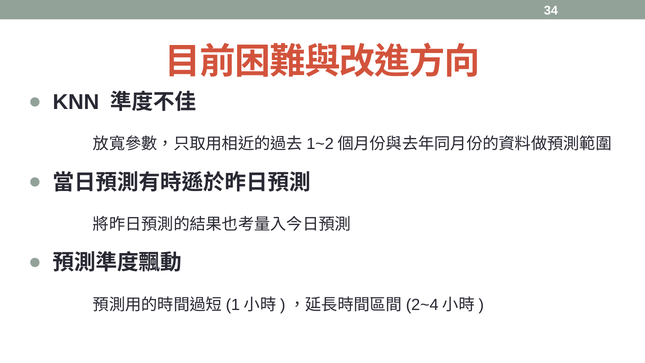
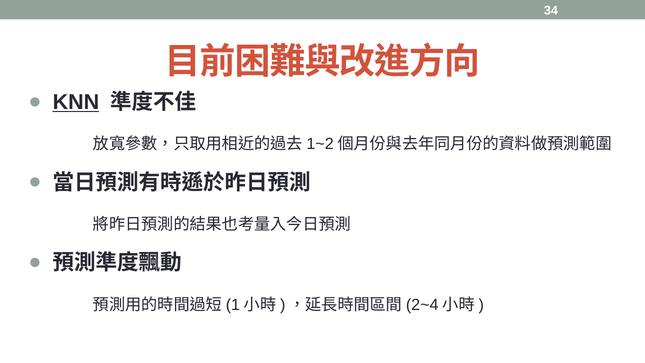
KNN underline: none -> present
